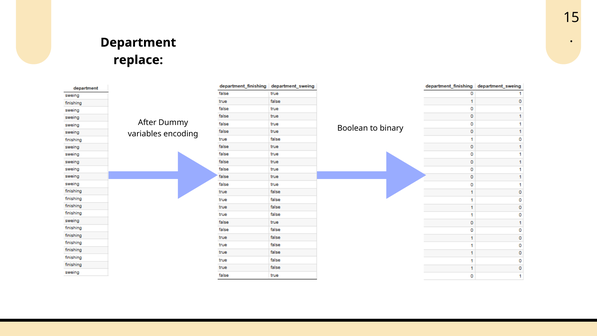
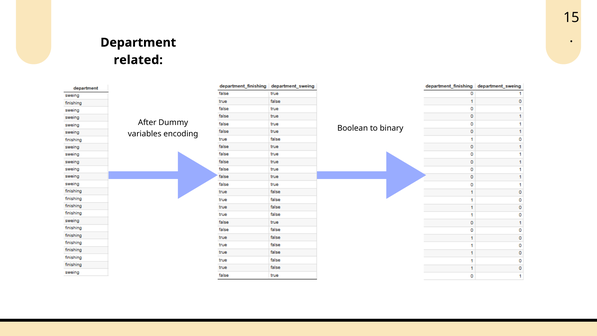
replace: replace -> related
